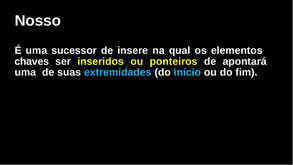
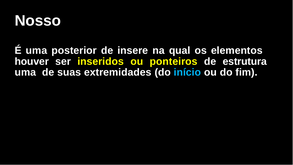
sucessor: sucessor -> posterior
chaves: chaves -> houver
apontará: apontará -> estrutura
extremidades colour: light blue -> white
